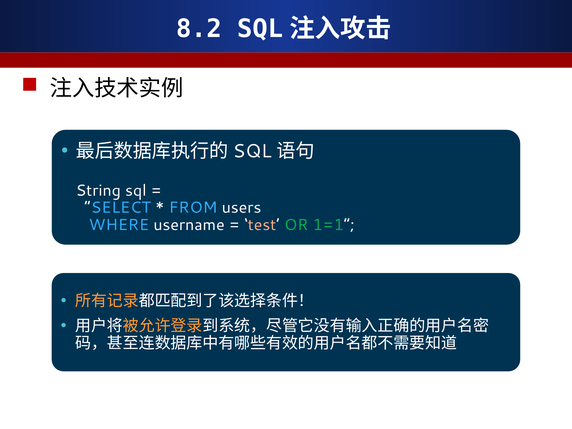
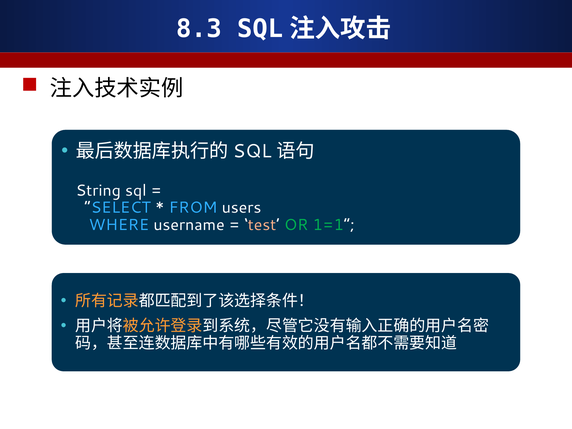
8.2: 8.2 -> 8.3
